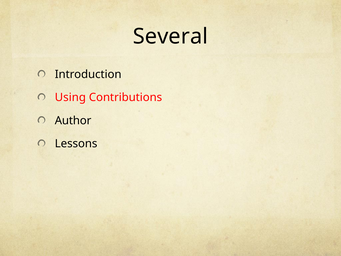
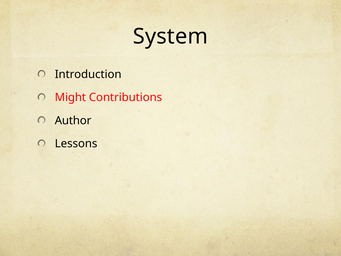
Several: Several -> System
Using: Using -> Might
